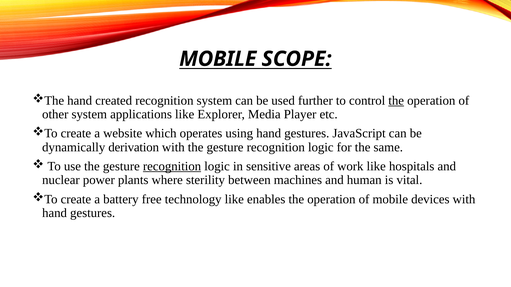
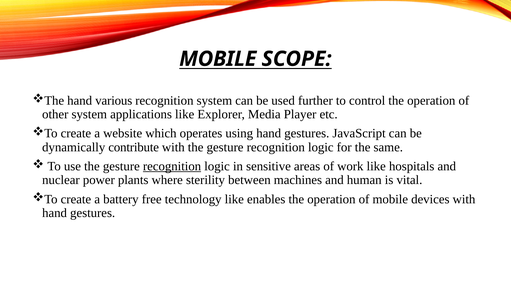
created: created -> various
the at (396, 101) underline: present -> none
derivation: derivation -> contribute
